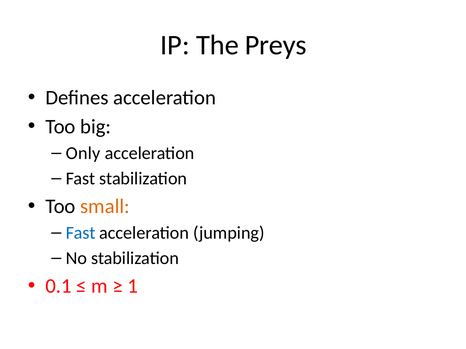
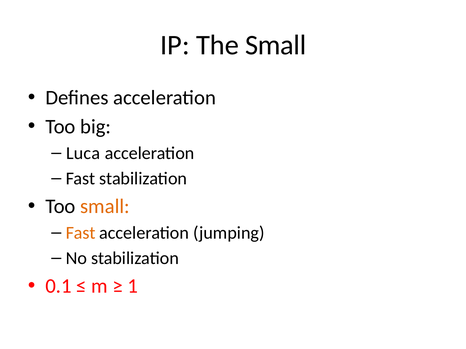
The Preys: Preys -> Small
Only: Only -> Luca
Fast at (81, 233) colour: blue -> orange
